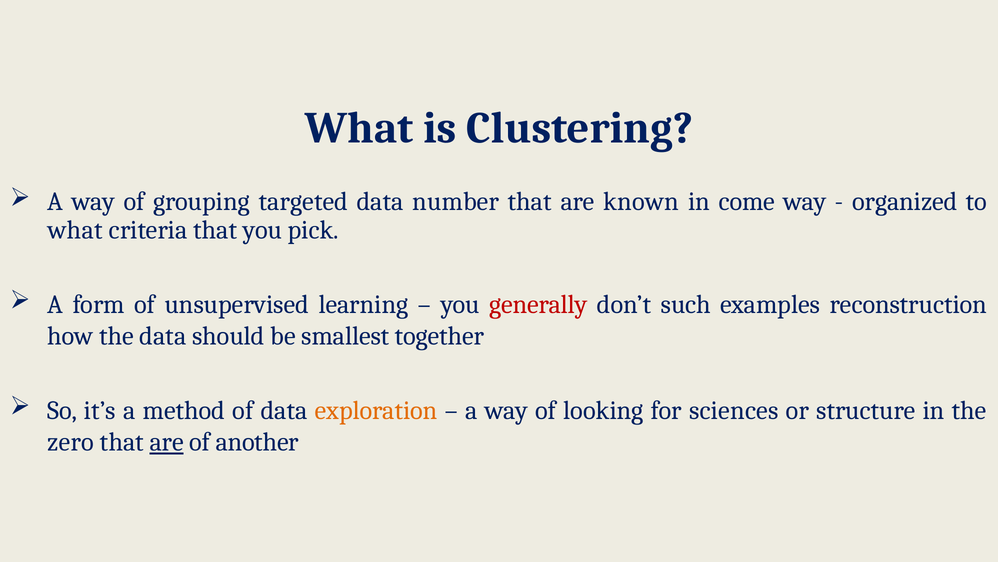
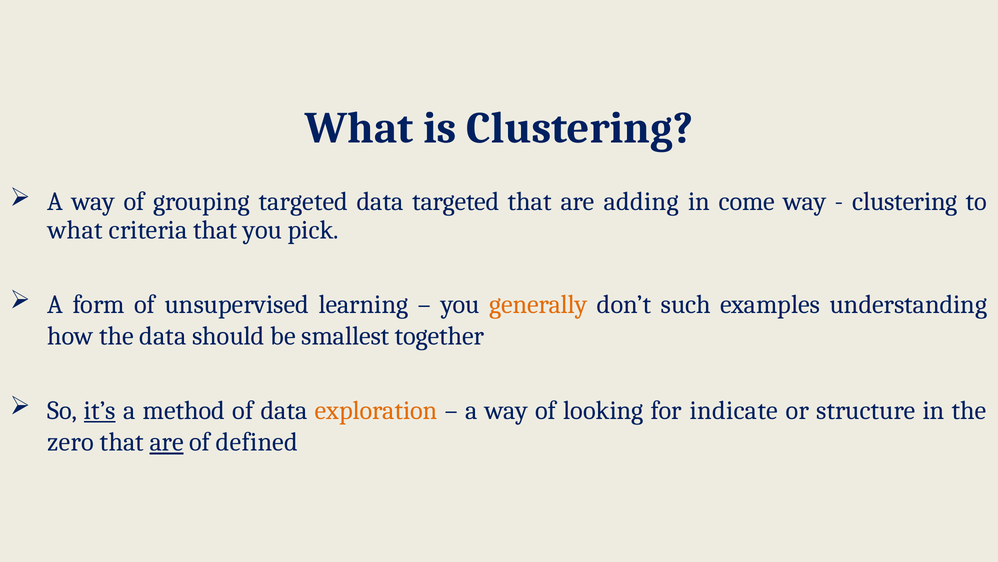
data number: number -> targeted
known: known -> adding
organized at (905, 201): organized -> clustering
generally colour: red -> orange
reconstruction: reconstruction -> understanding
it’s underline: none -> present
sciences: sciences -> indicate
another: another -> defined
